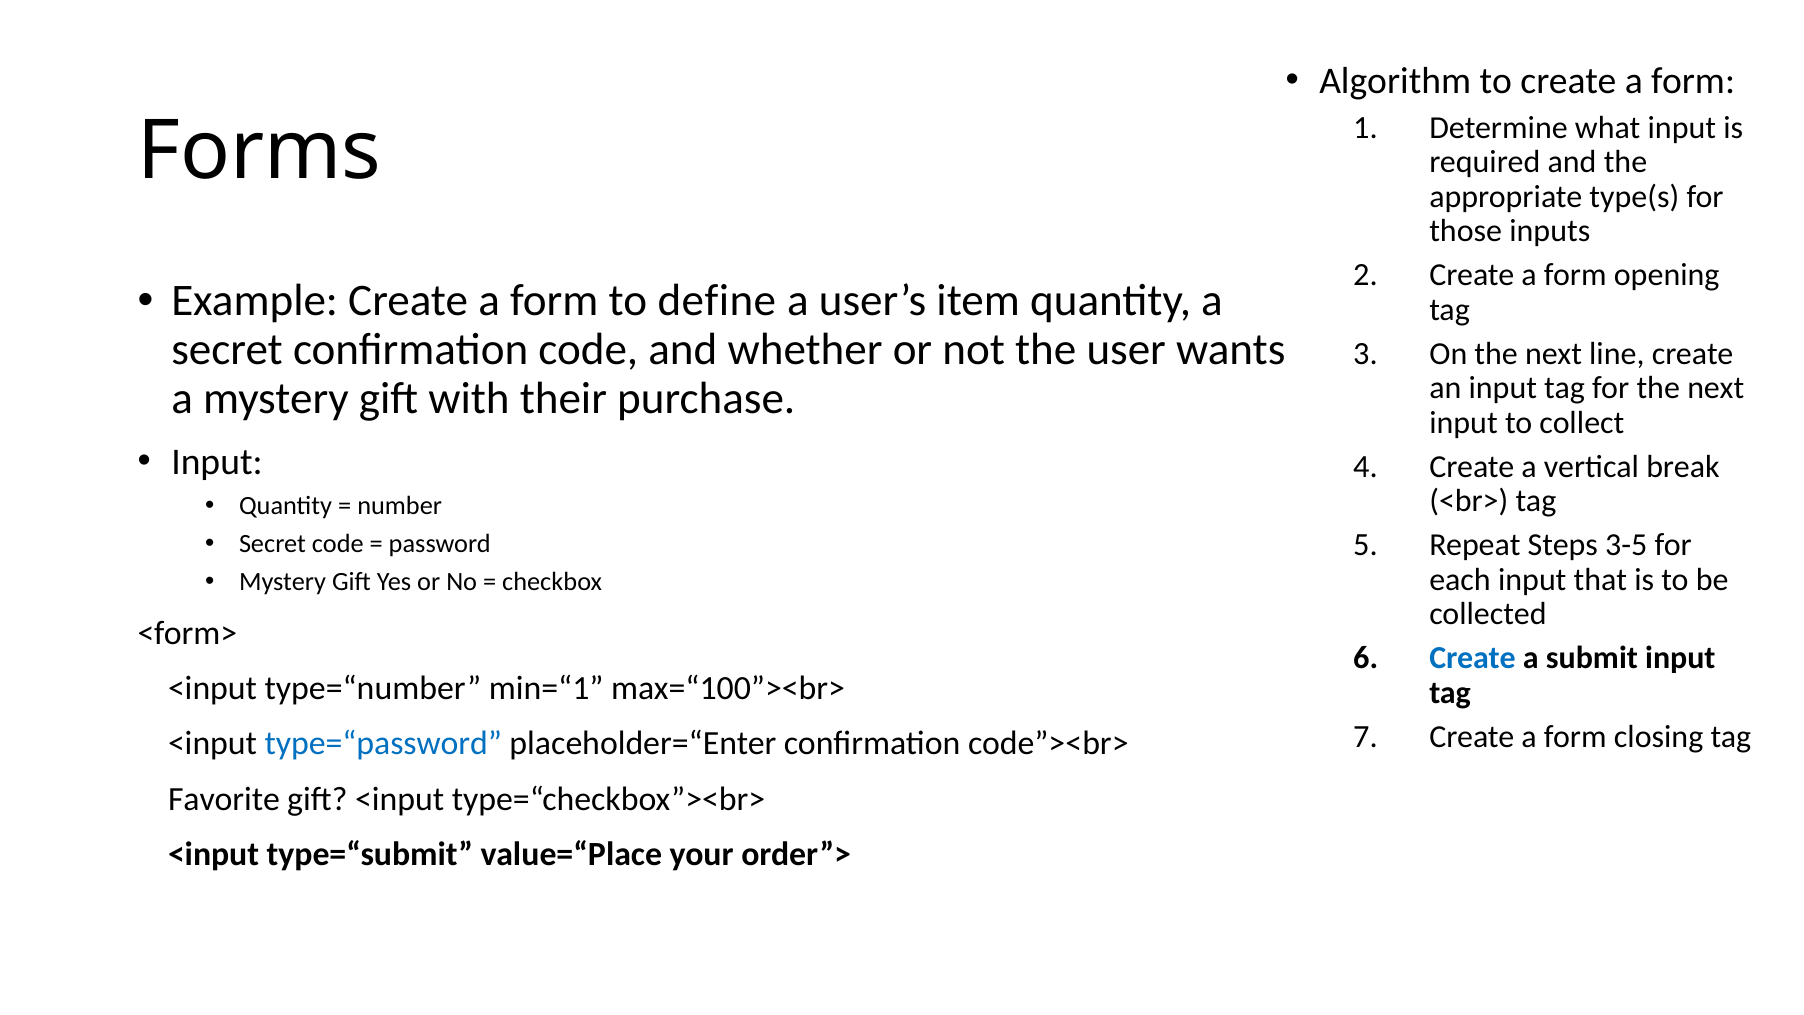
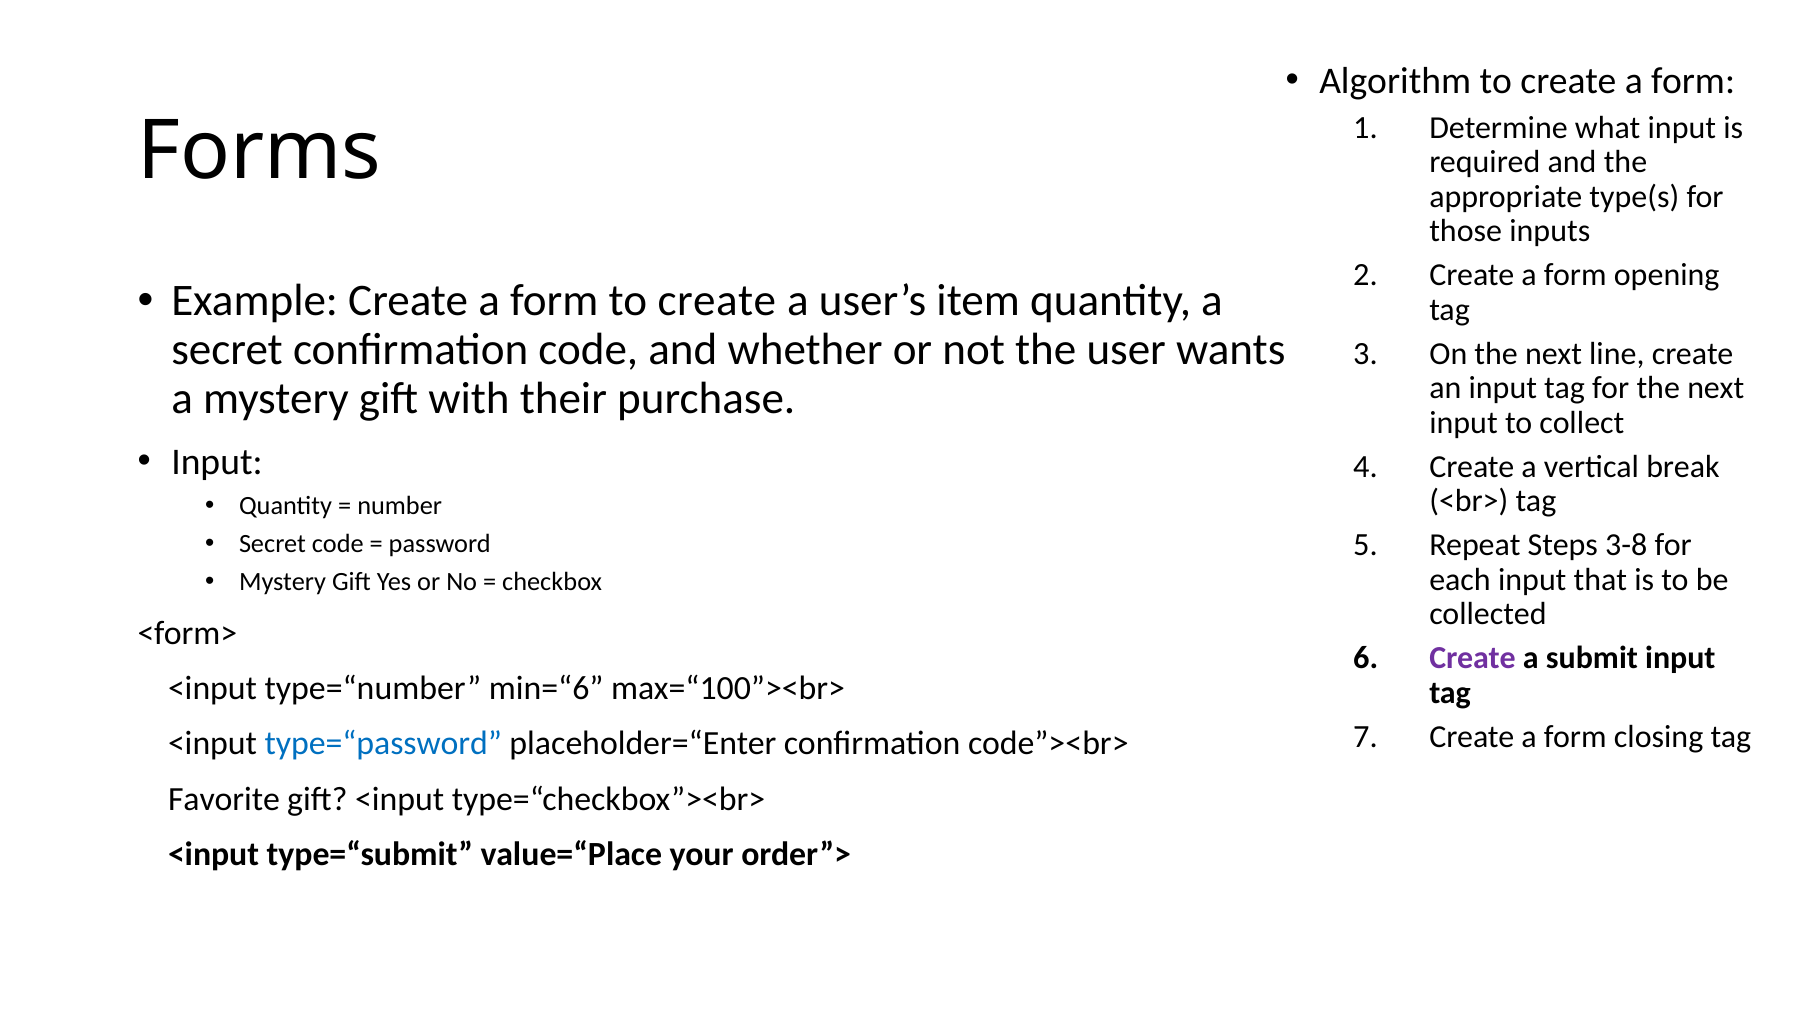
form to define: define -> create
3-5: 3-5 -> 3-8
Create at (1473, 658) colour: blue -> purple
min=“1: min=“1 -> min=“6
